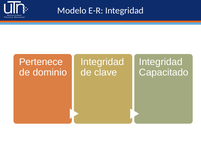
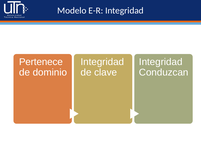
Capacitado: Capacitado -> Conduzcan
